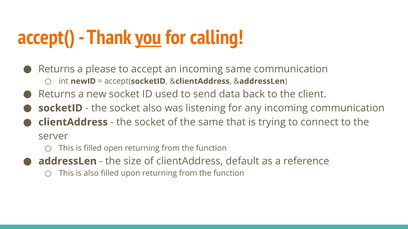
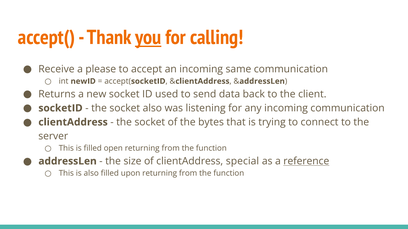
Returns at (57, 69): Returns -> Receive
the same: same -> bytes
default: default -> special
reference underline: none -> present
